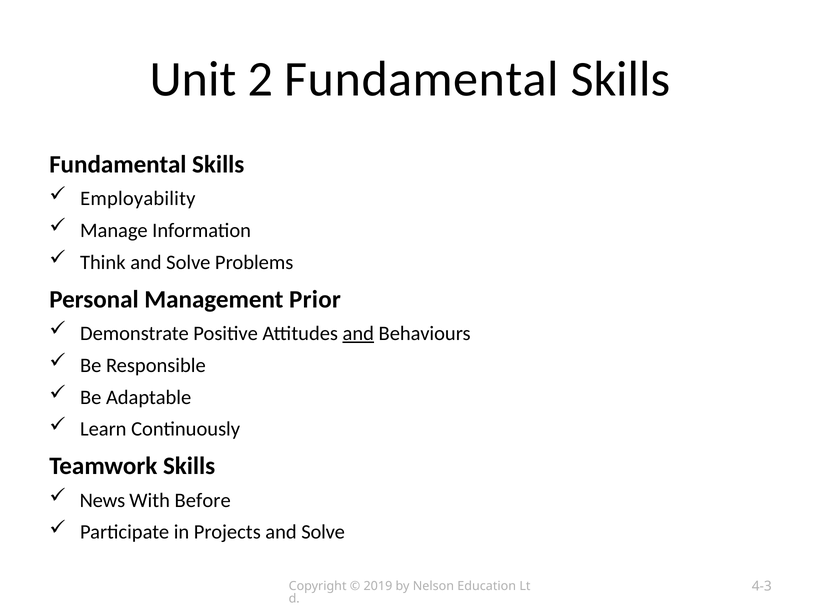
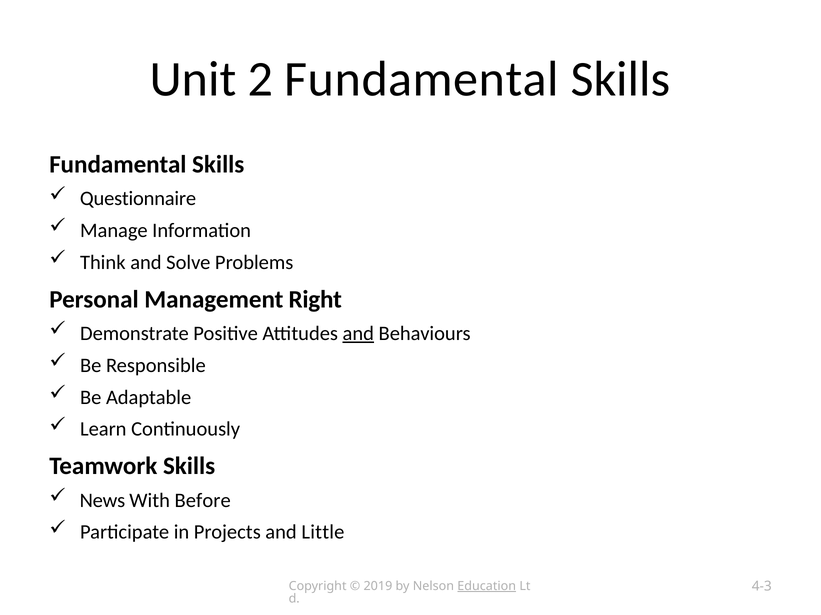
Employability: Employability -> Questionnaire
Prior: Prior -> Right
Projects and Solve: Solve -> Little
Education underline: none -> present
